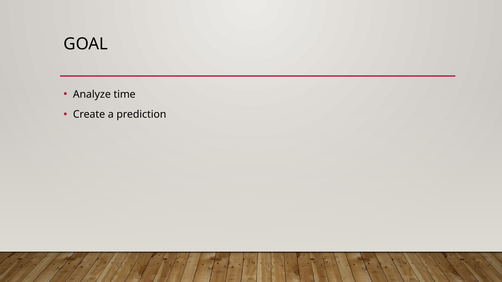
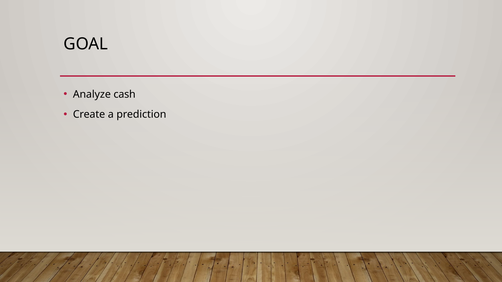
time: time -> cash
